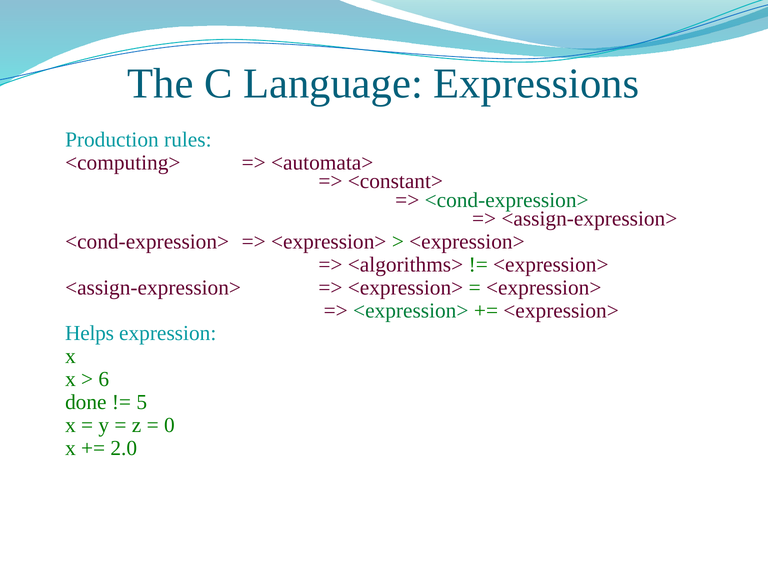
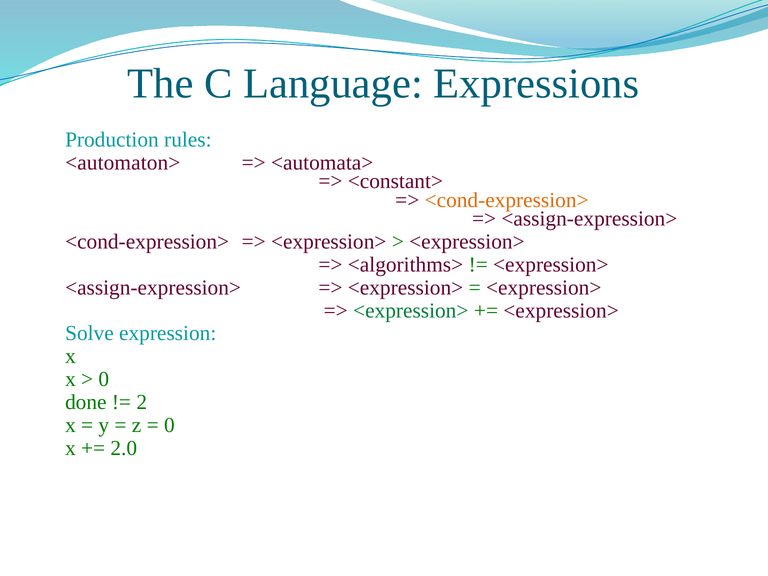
<computing>: <computing> -> <automaton>
<cond-expression> at (507, 200) colour: green -> orange
Helps: Helps -> Solve
6 at (104, 379): 6 -> 0
5: 5 -> 2
